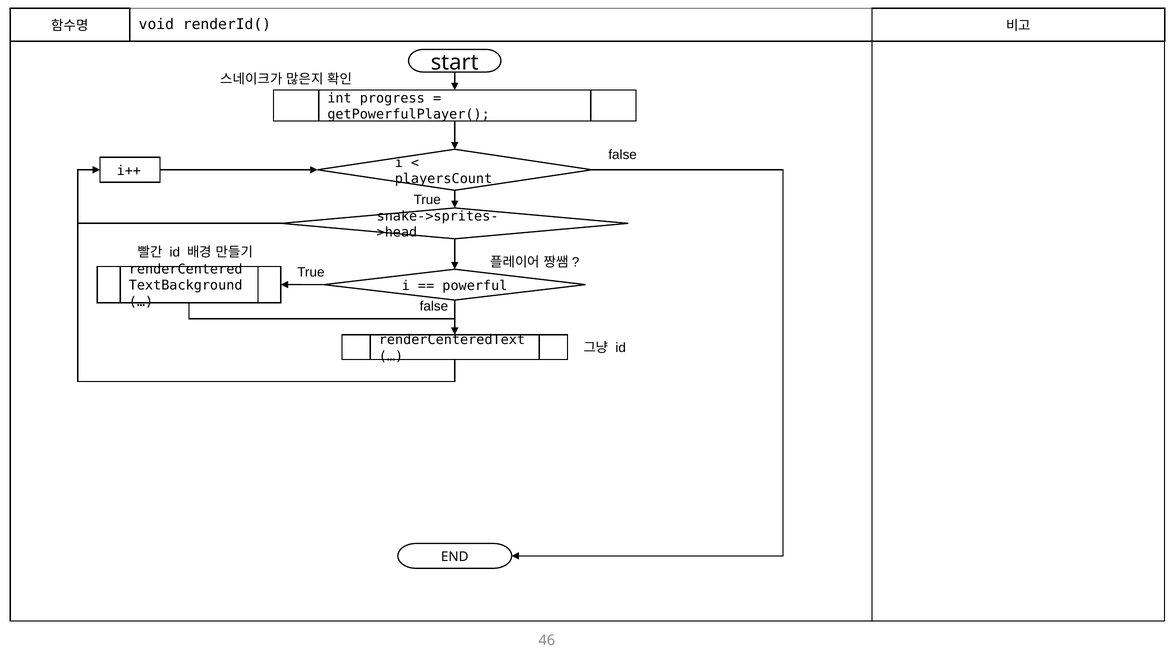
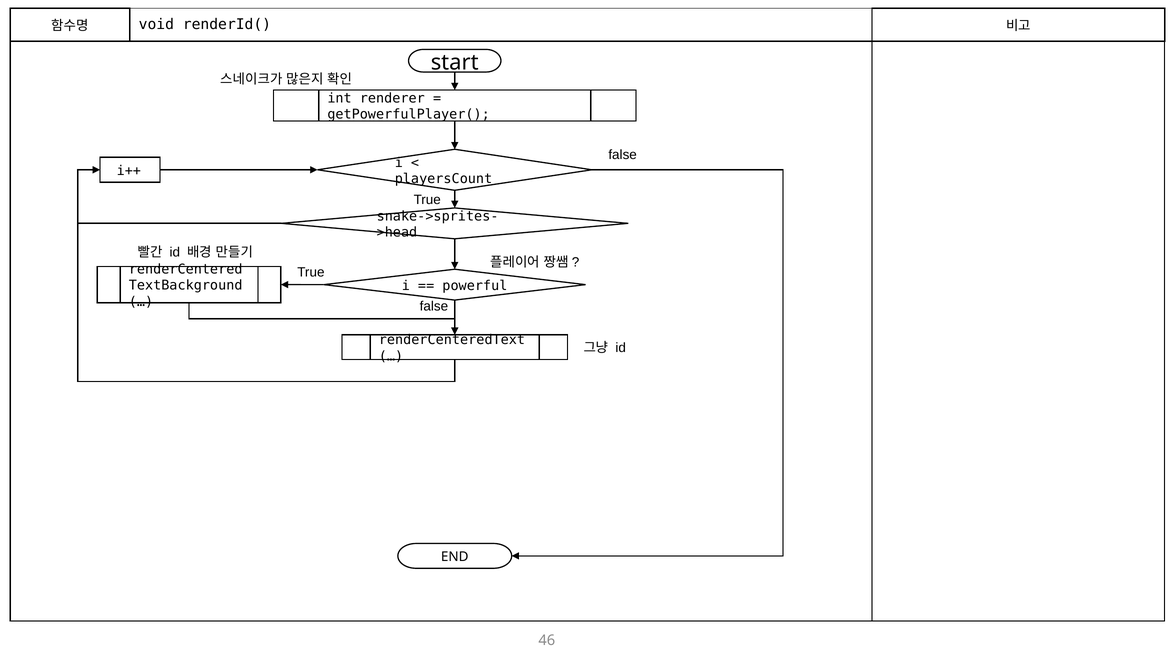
progress: progress -> renderer
